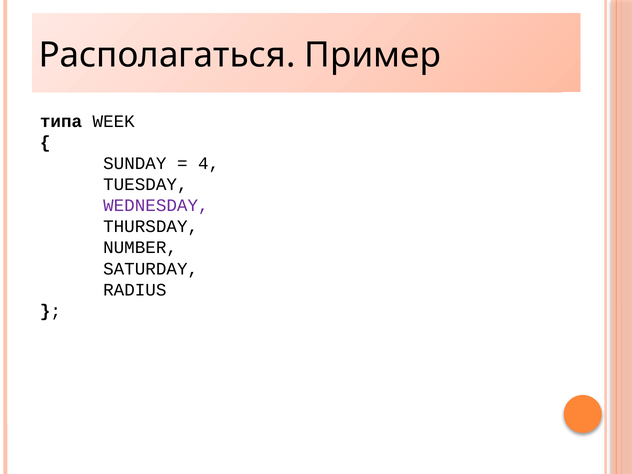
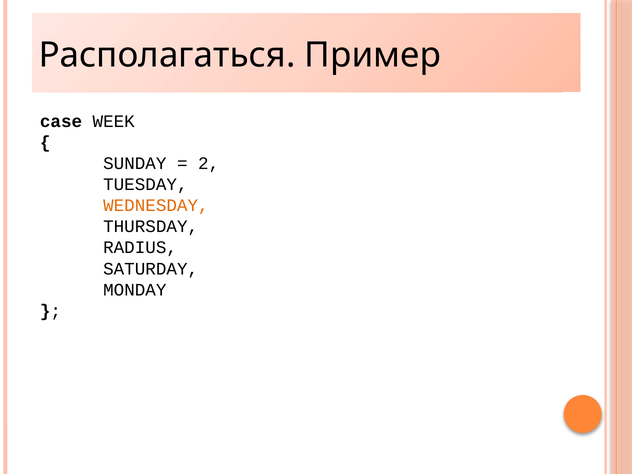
типа: типа -> case
4: 4 -> 2
WEDNESDAY colour: purple -> orange
NUMBER: NUMBER -> RADIUS
RADIUS: RADIUS -> MONDAY
